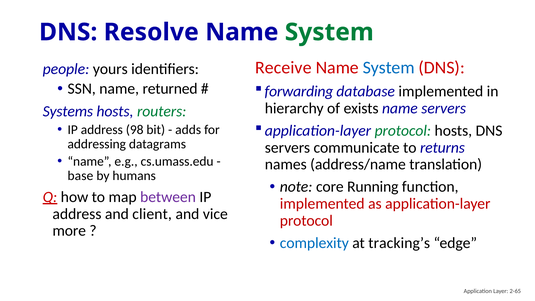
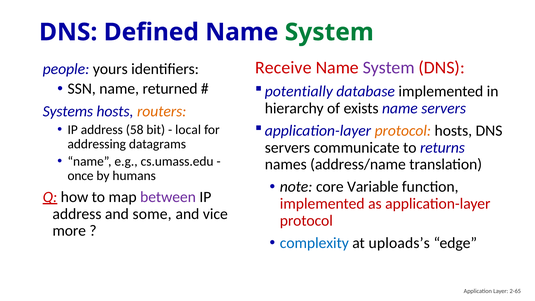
Resolve: Resolve -> Defined
System at (389, 68) colour: blue -> purple
forwarding: forwarding -> potentially
routers colour: green -> orange
protocol at (403, 131) colour: green -> orange
98: 98 -> 58
adds: adds -> local
base: base -> once
Running: Running -> Variable
client: client -> some
tracking’s: tracking’s -> uploads’s
